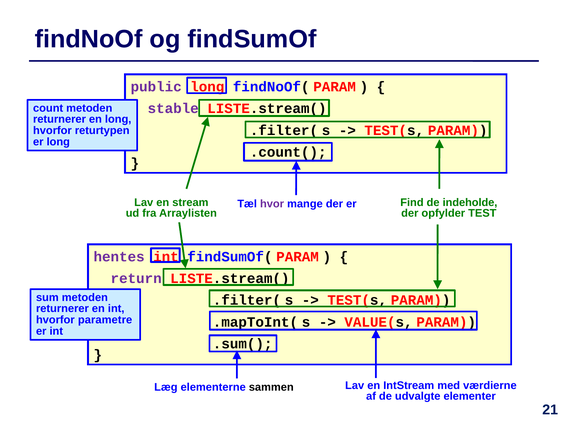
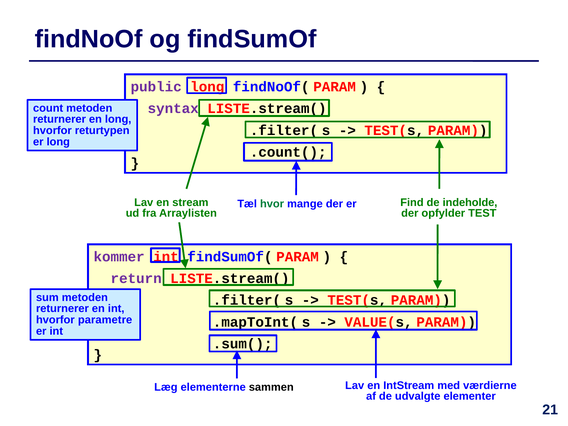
stable: stable -> syntax
hvor colour: purple -> green
hentes: hentes -> kommer
